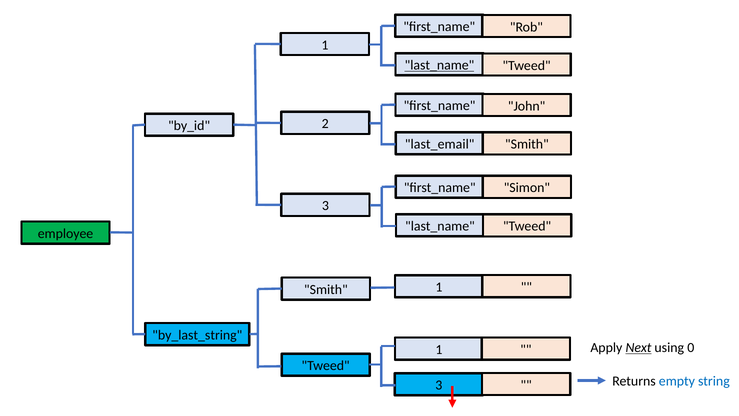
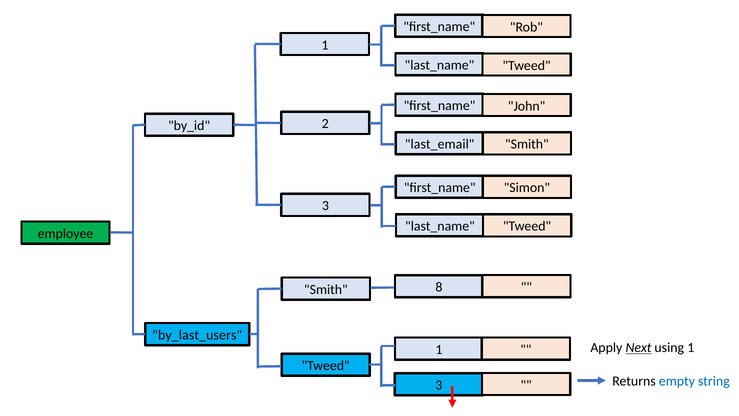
last_name at (439, 65) underline: present -> none
Smith 1: 1 -> 8
by_last_string: by_last_string -> by_last_users
using 0: 0 -> 1
